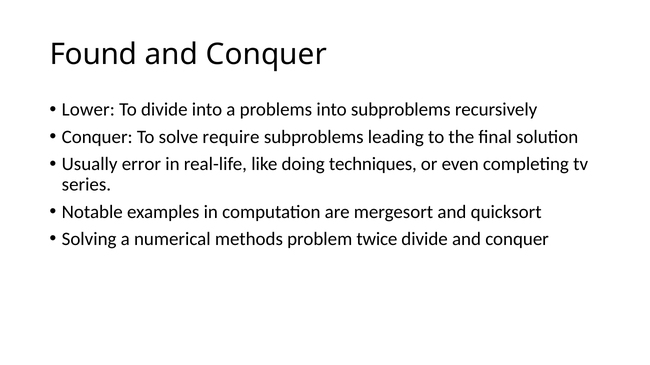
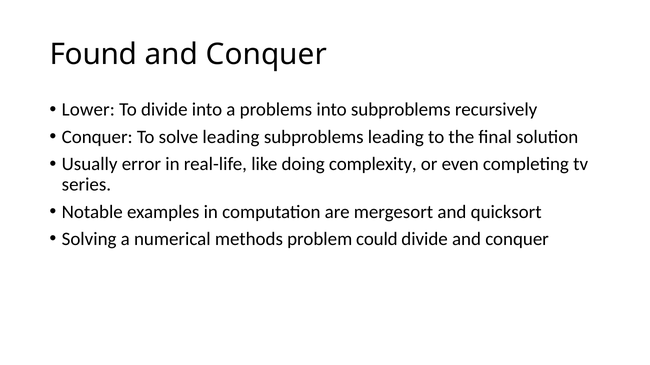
solve require: require -> leading
techniques: techniques -> complexity
twice: twice -> could
